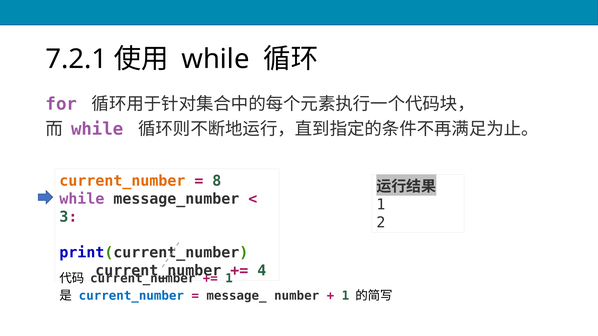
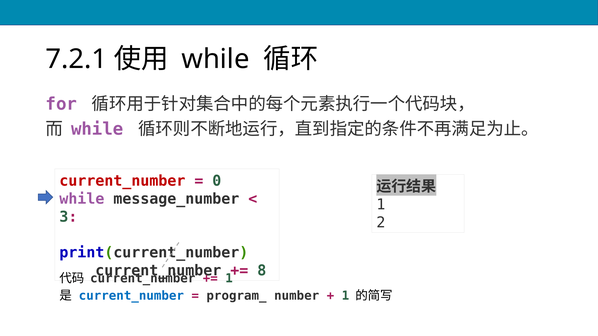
current_number at (122, 181) colour: orange -> red
8: 8 -> 0
4: 4 -> 8
message_: message_ -> program_
